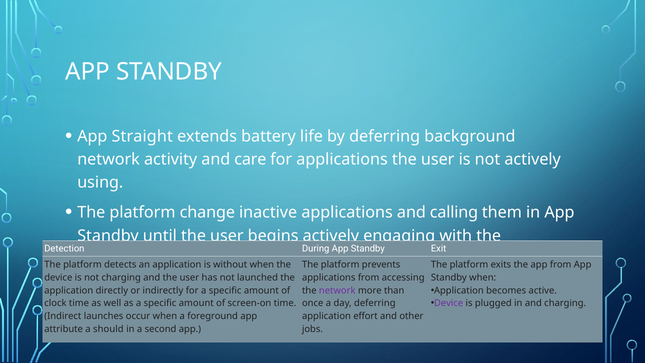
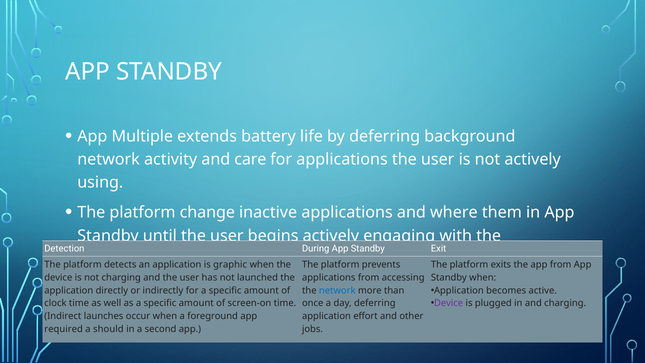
Straight: Straight -> Multiple
calling: calling -> where
without: without -> graphic
network at (337, 290) colour: purple -> blue
attribute: attribute -> required
